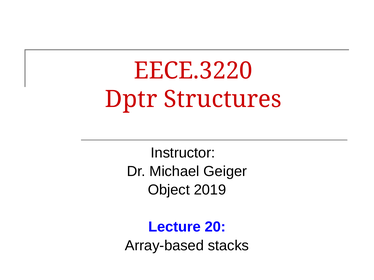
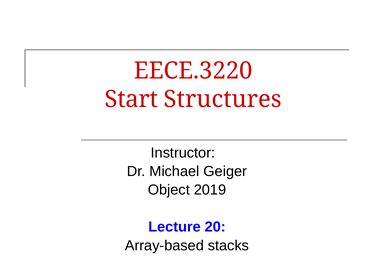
Dptr: Dptr -> Start
